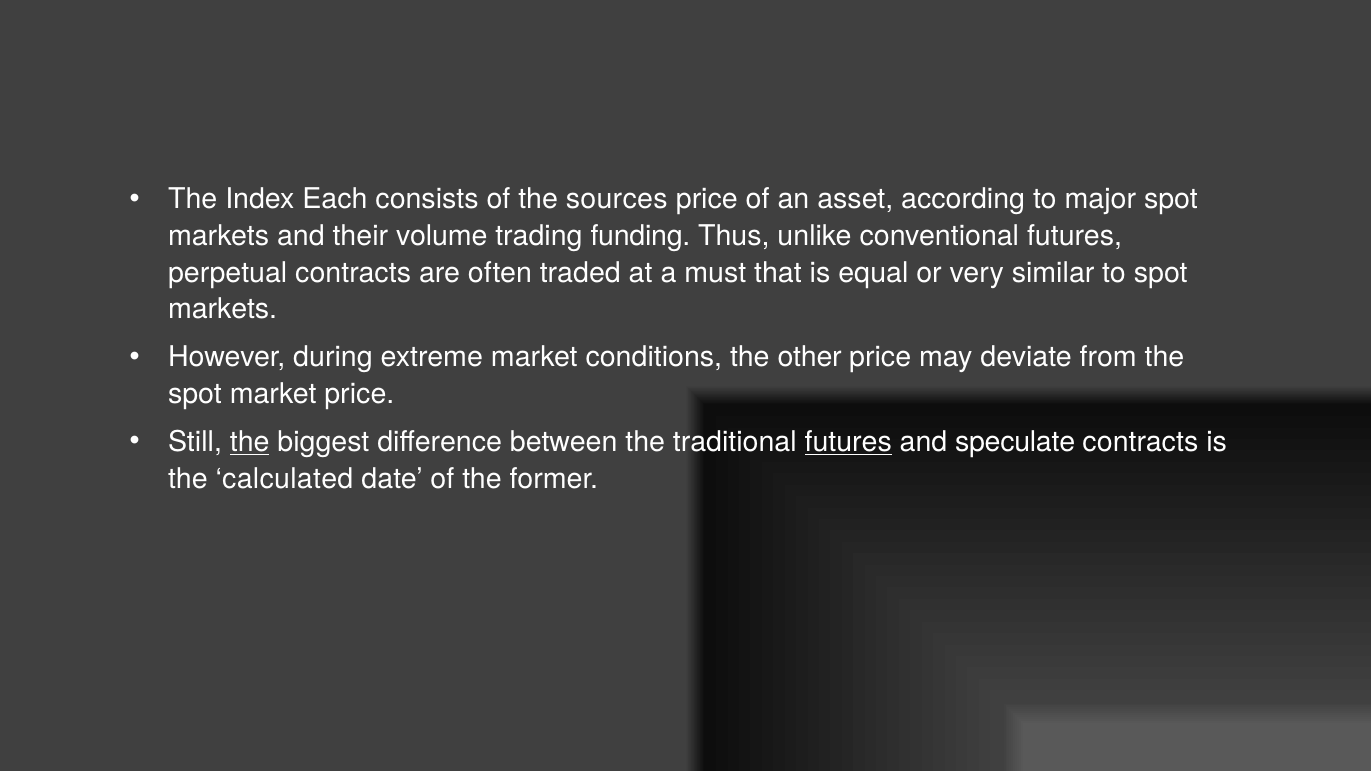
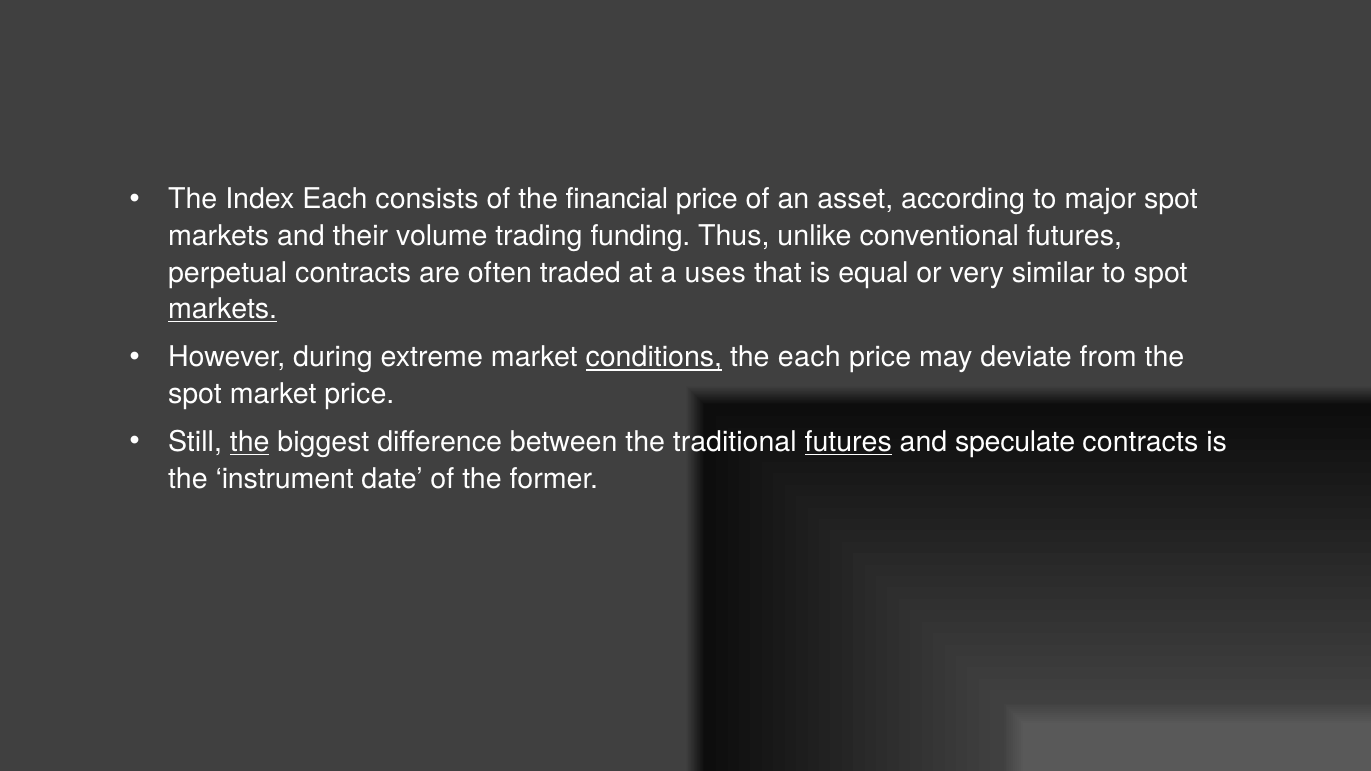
sources: sources -> financial
must: must -> uses
markets at (223, 309) underline: none -> present
conditions underline: none -> present
the other: other -> each
calculated: calculated -> instrument
